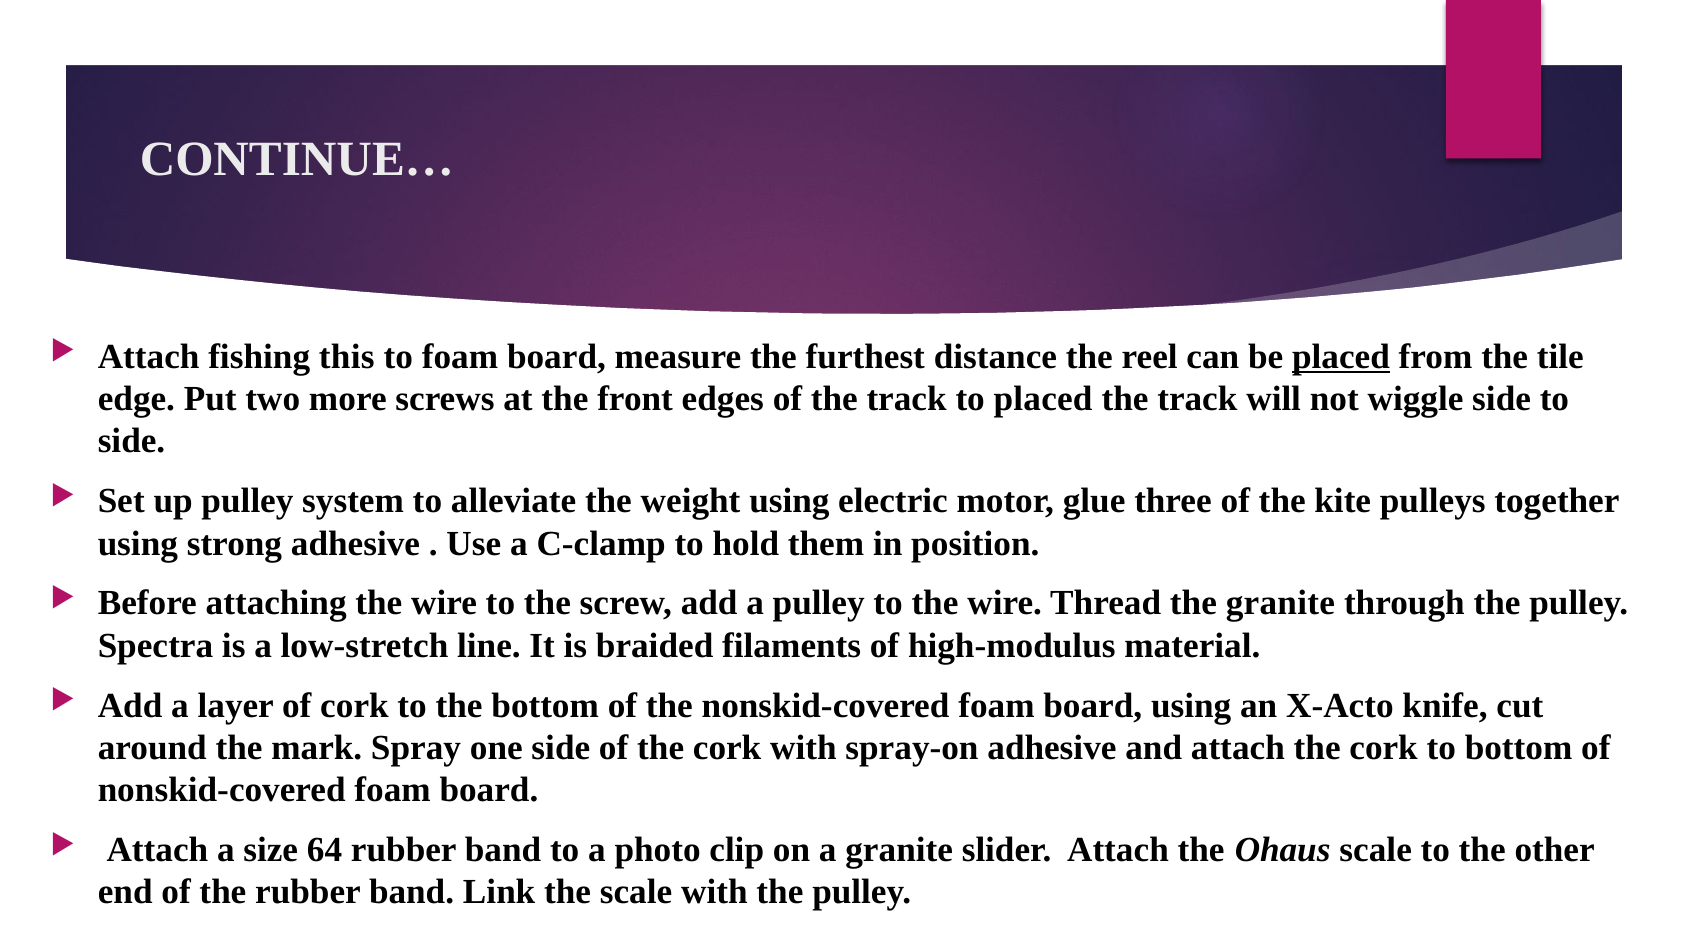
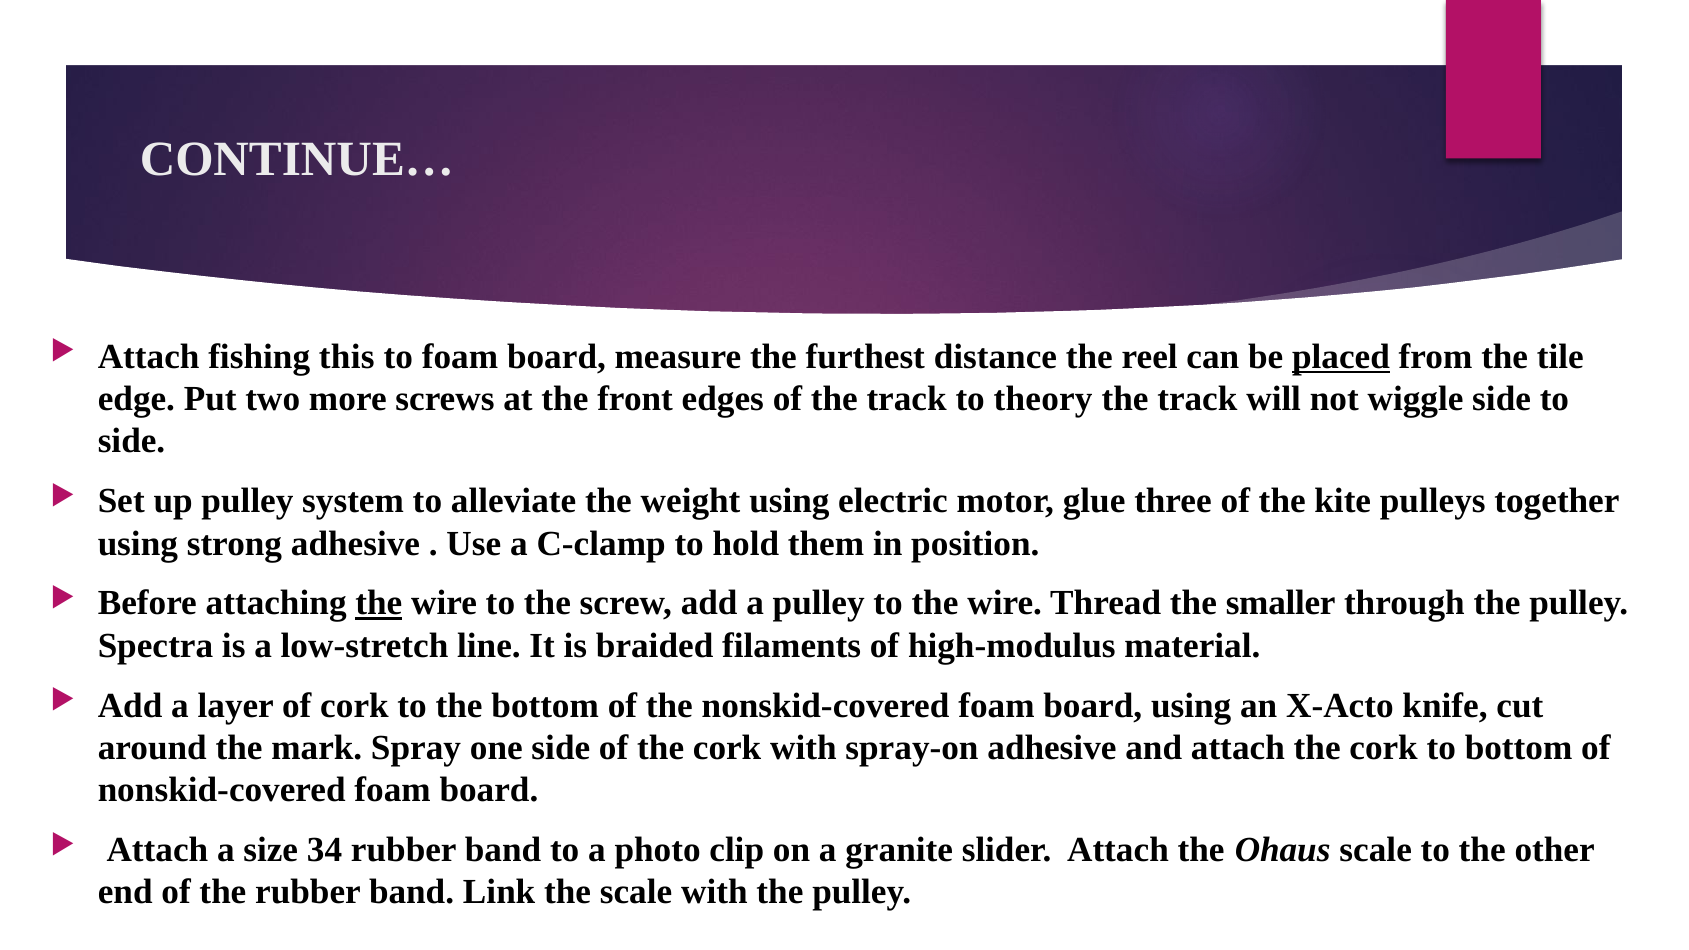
to placed: placed -> theory
the at (379, 603) underline: none -> present
the granite: granite -> smaller
64: 64 -> 34
